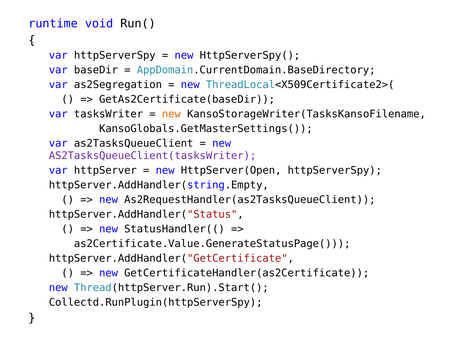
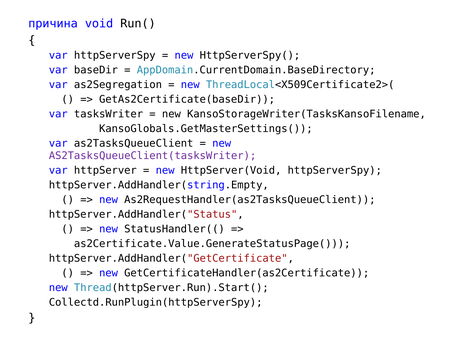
runtime: runtime -> причина
new at (171, 114) colour: orange -> black
HttpServer(Open: HttpServer(Open -> HttpServer(Void
